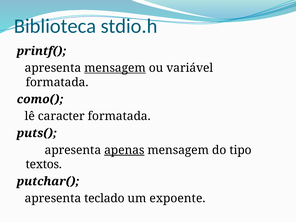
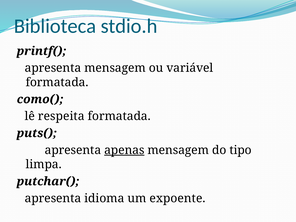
mensagem at (115, 68) underline: present -> none
caracter: caracter -> respeita
textos: textos -> limpa
teclado: teclado -> idioma
